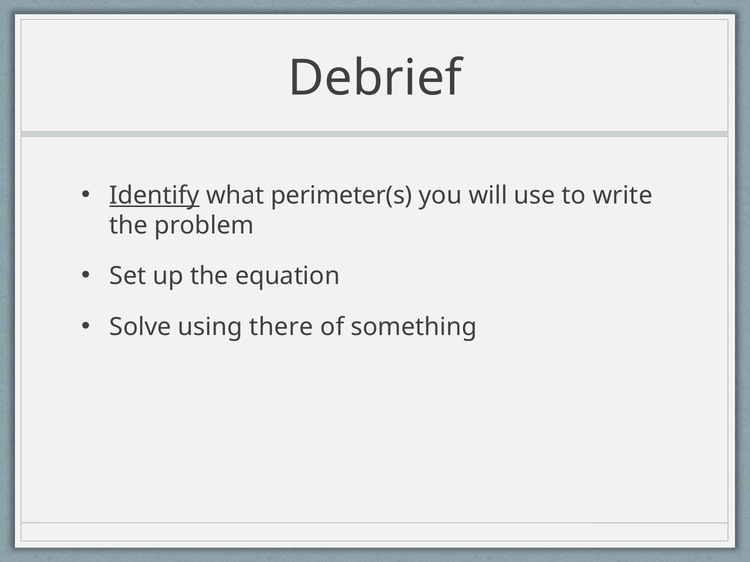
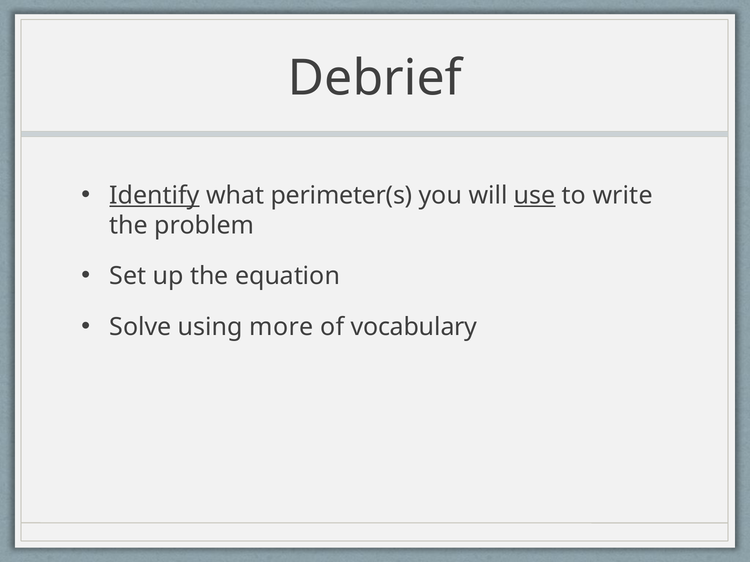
use underline: none -> present
there: there -> more
something: something -> vocabulary
